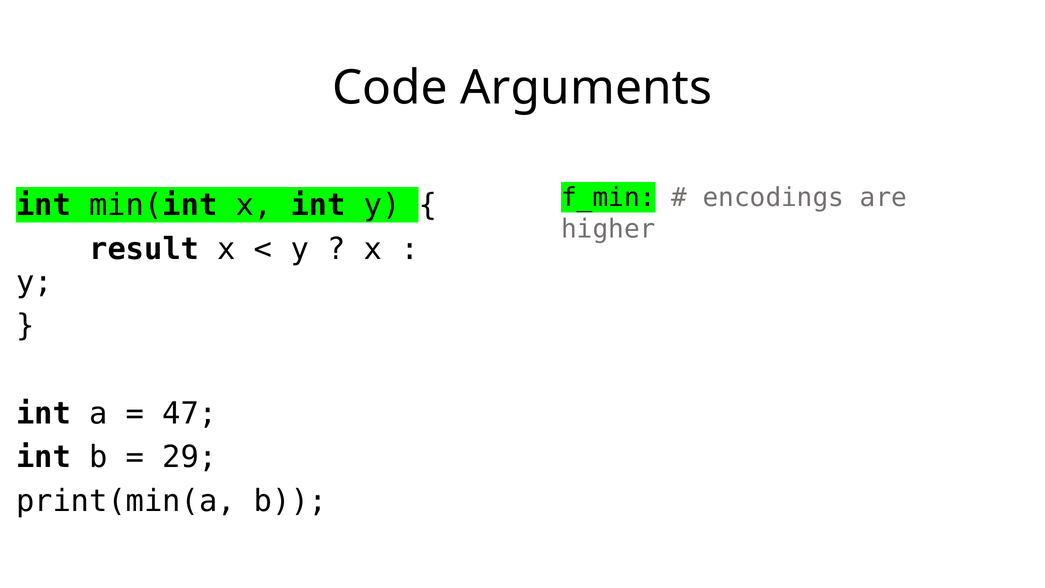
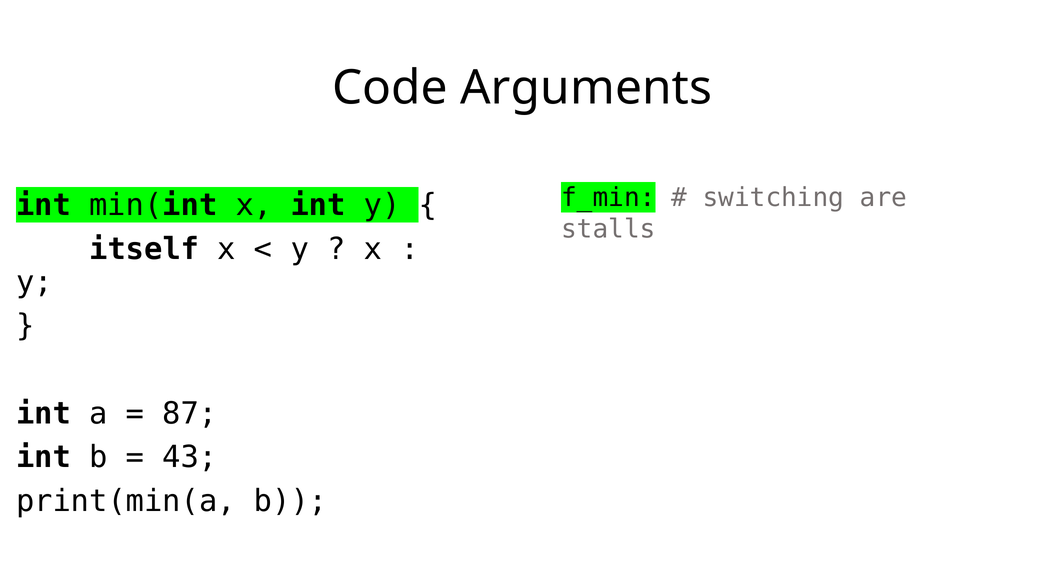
encodings: encodings -> switching
higher: higher -> stalls
result: result -> itself
47: 47 -> 87
29: 29 -> 43
